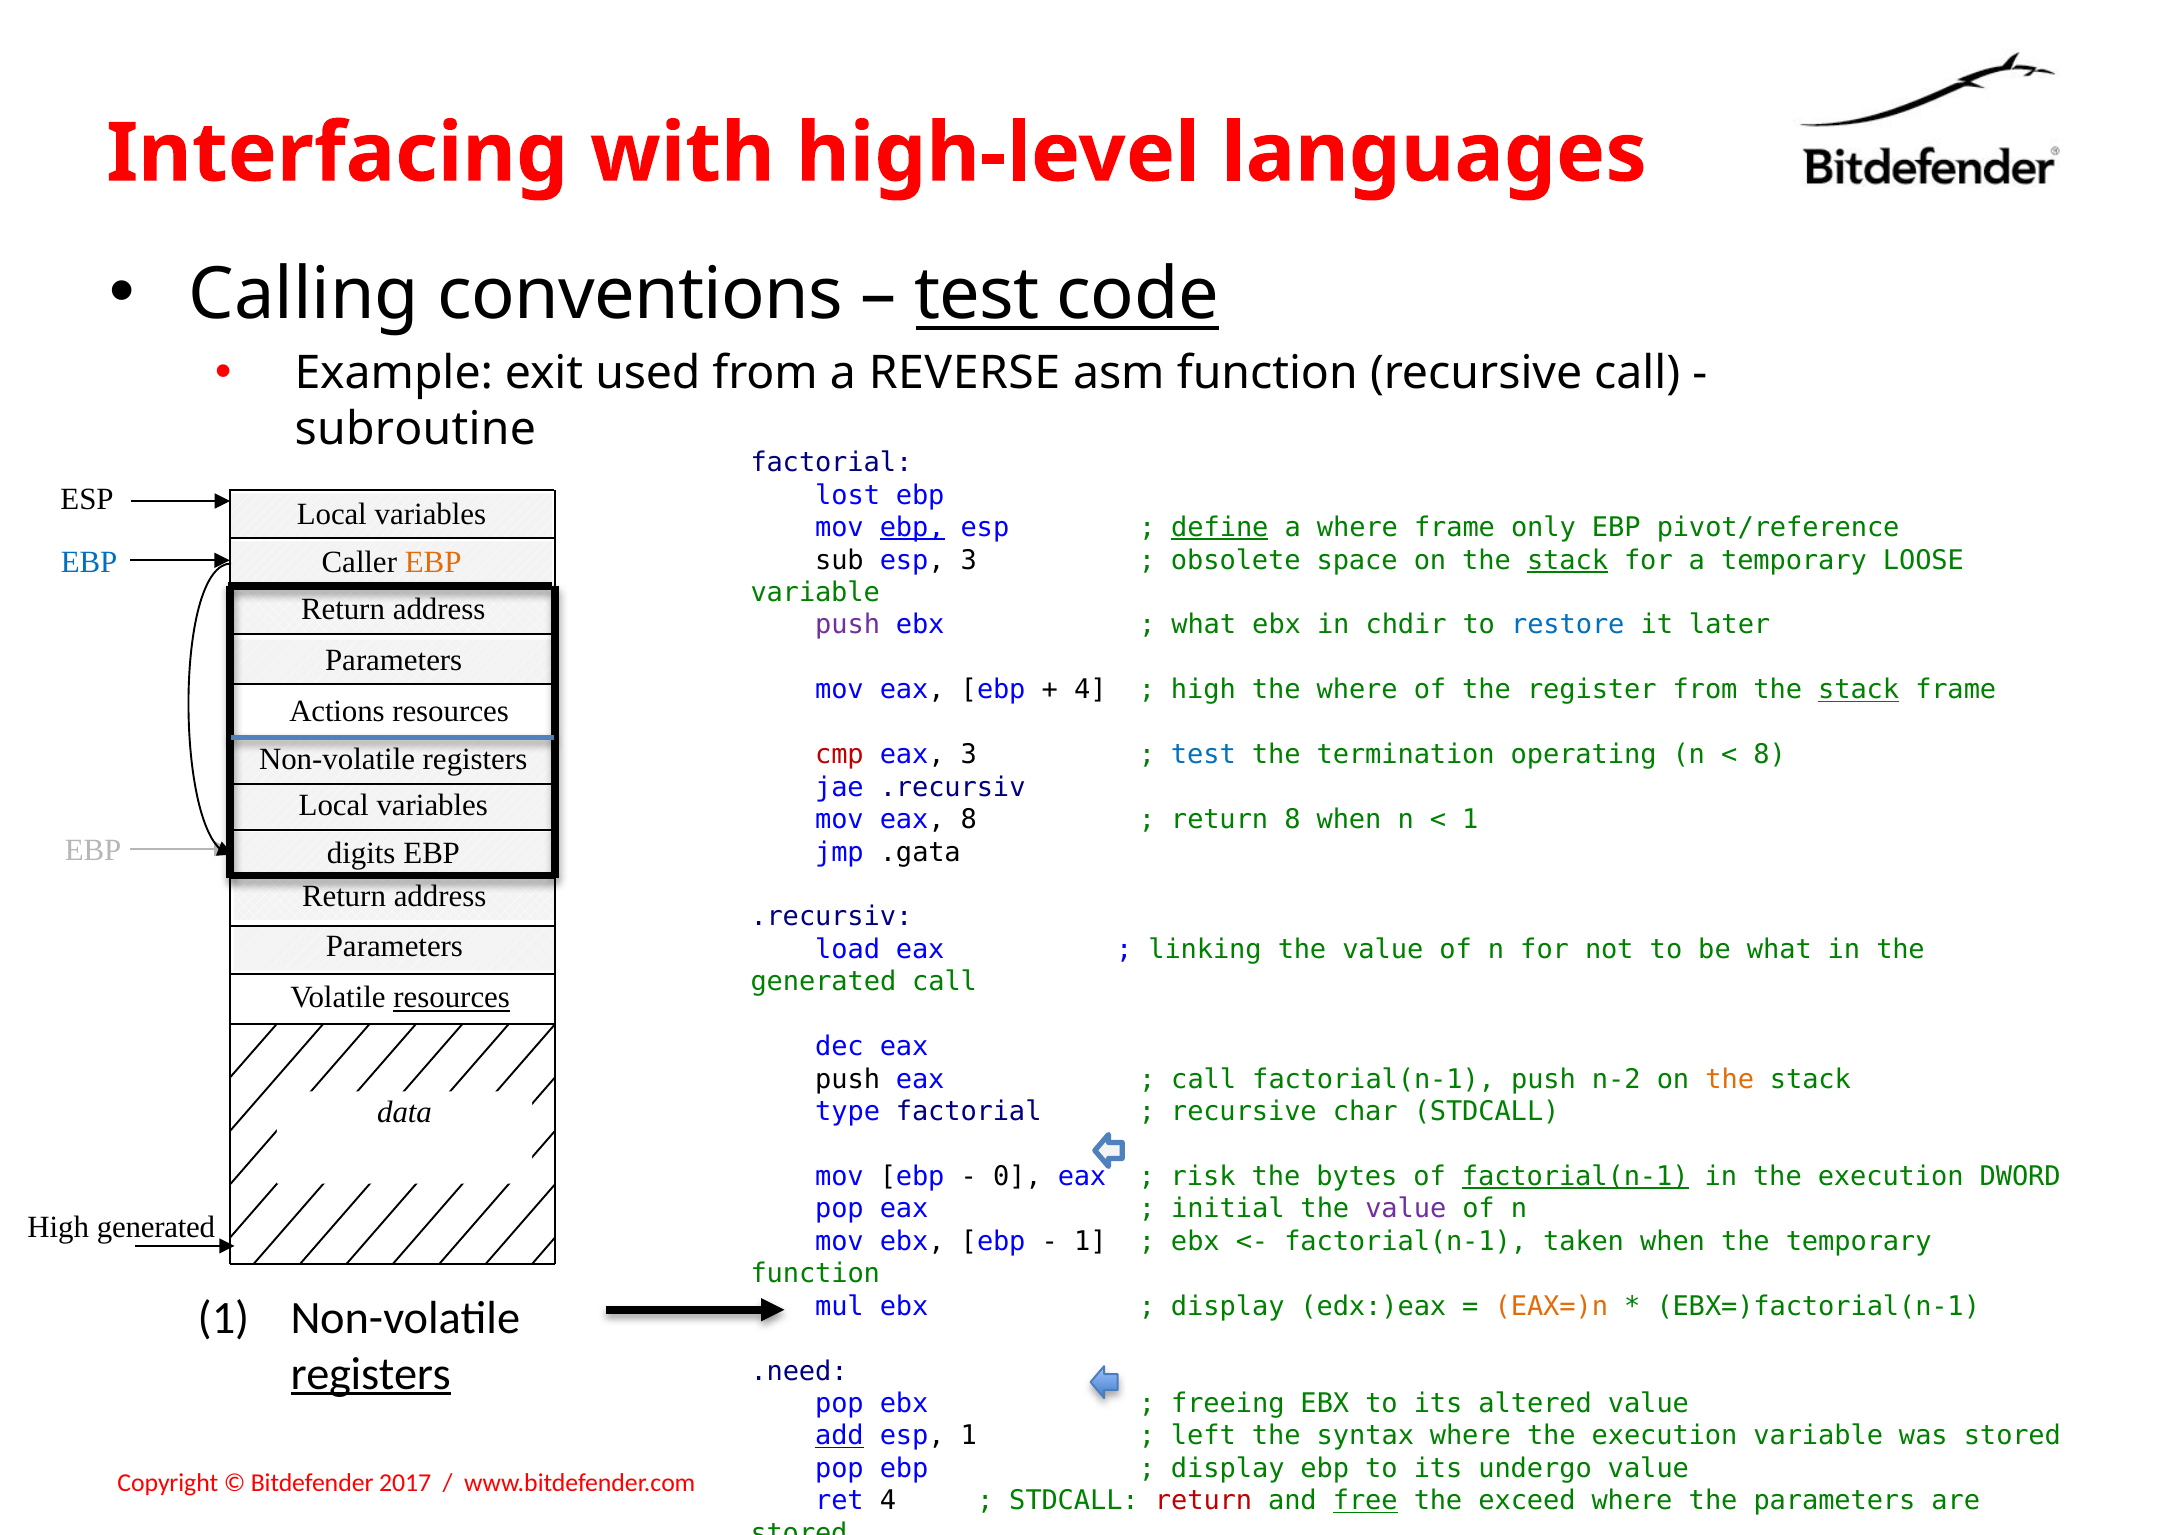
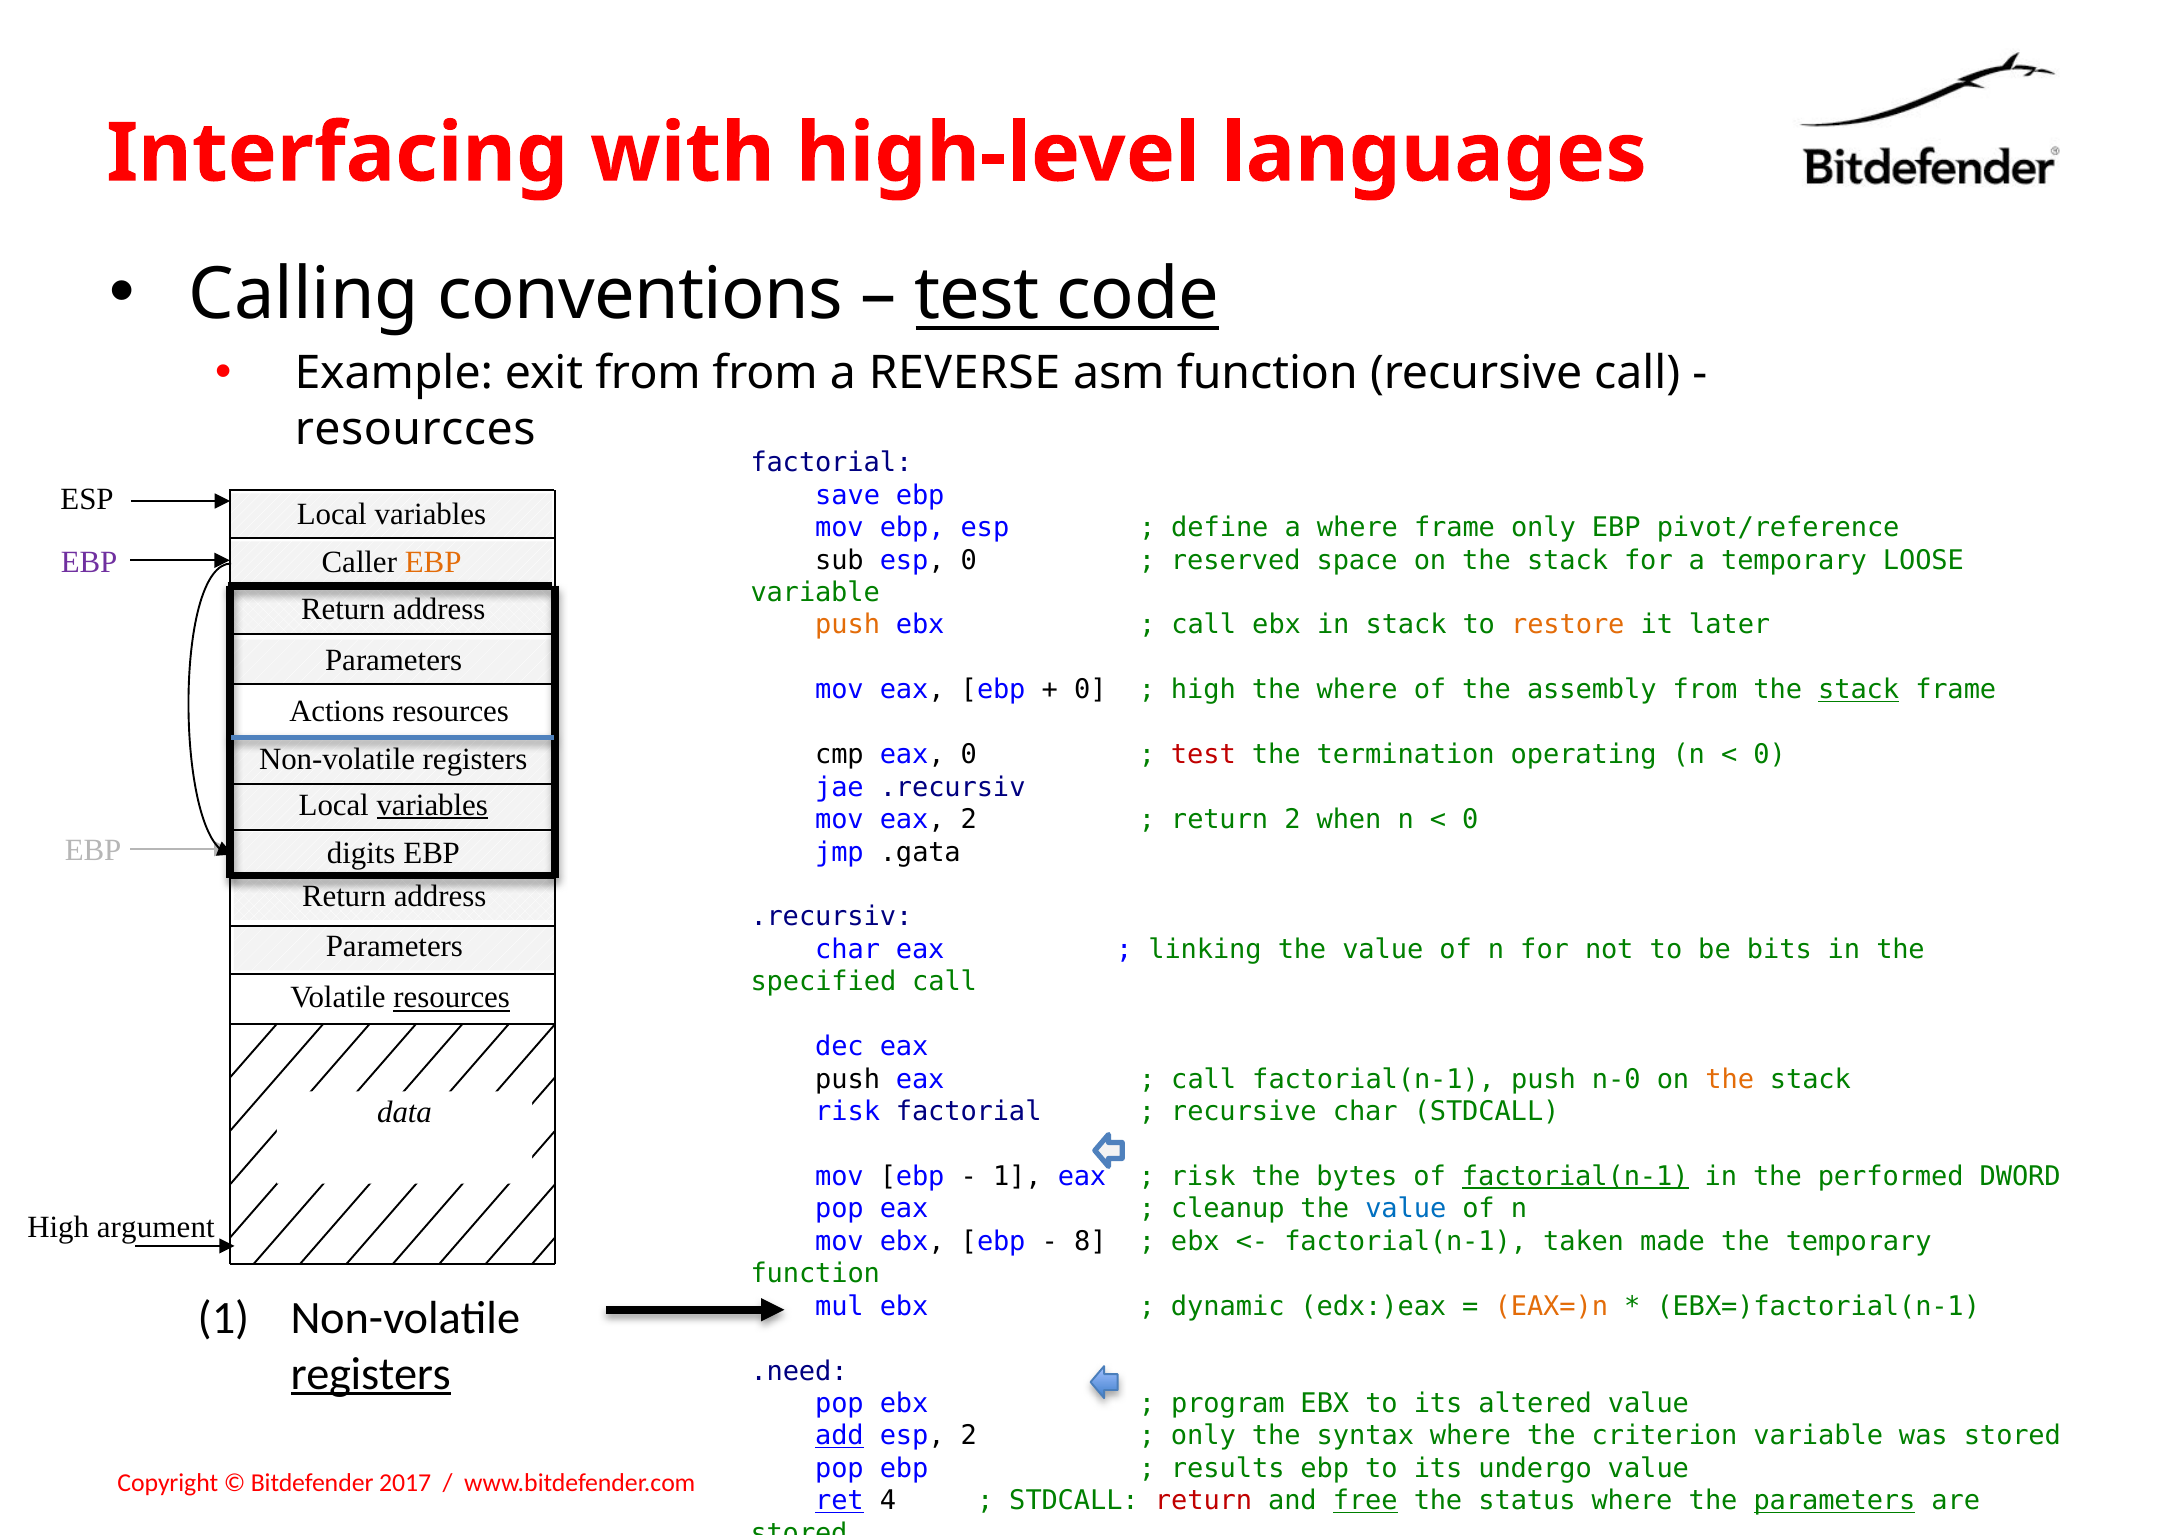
exit used: used -> from
subroutine: subroutine -> resourcces
lost: lost -> save
ebp at (912, 528) underline: present -> none
define underline: present -> none
esp 3: 3 -> 0
obsolete: obsolete -> reserved
stack at (1568, 560) underline: present -> none
EBP at (89, 563) colour: blue -> purple
push at (848, 625) colour: purple -> orange
what at (1204, 625): what -> call
in chdir: chdir -> stack
restore colour: blue -> orange
4 at (1090, 690): 4 -> 0
register: register -> assembly
cmp colour: red -> black
eax 3: 3 -> 0
test at (1203, 755) colour: blue -> red
8 at (1770, 755): 8 -> 0
variables at (432, 805) underline: none -> present
eax 8: 8 -> 2
return 8: 8 -> 2
1 at (1470, 820): 1 -> 0
load at (848, 950): load -> char
be what: what -> bits
generated at (823, 982): generated -> specified
n-2: n-2 -> n-0
type at (848, 1112): type -> risk
0 at (1017, 1177): 0 -> 1
in the execution: execution -> performed
initial: initial -> cleanup
value at (1406, 1209) colour: purple -> blue
High generated: generated -> argument
1 at (1090, 1242): 1 -> 8
taken when: when -> made
display at (1228, 1307): display -> dynamic
freeing: freeing -> program
esp 1: 1 -> 2
left at (1203, 1436): left -> only
where the execution: execution -> criterion
display at (1228, 1469): display -> results
ret underline: none -> present
exceed: exceed -> status
parameters at (1835, 1501) underline: none -> present
